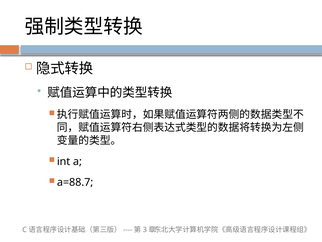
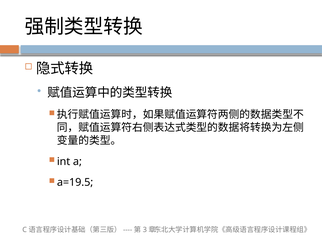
a=88.7: a=88.7 -> a=19.5
